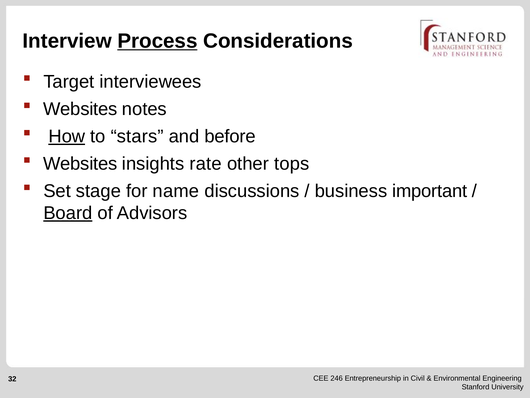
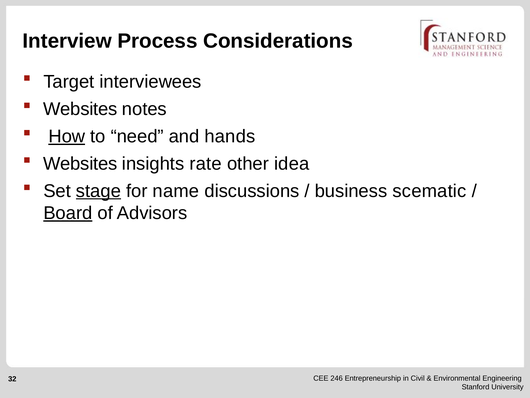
Process underline: present -> none
stars: stars -> need
before: before -> hands
tops: tops -> idea
stage underline: none -> present
important: important -> scematic
